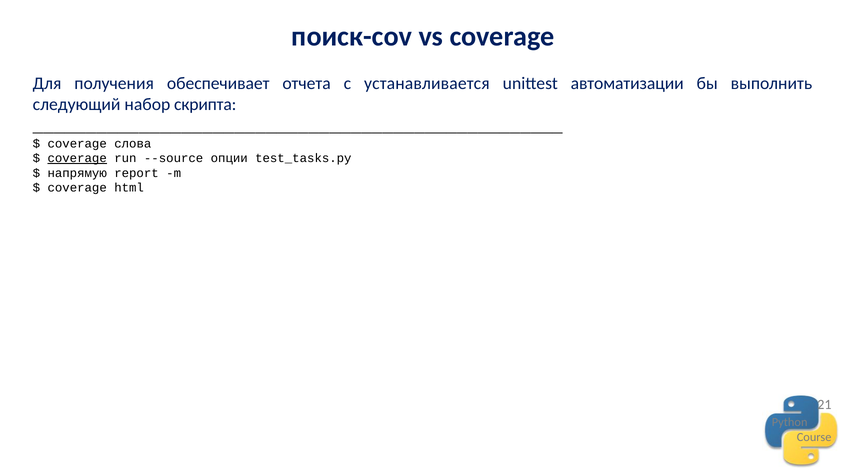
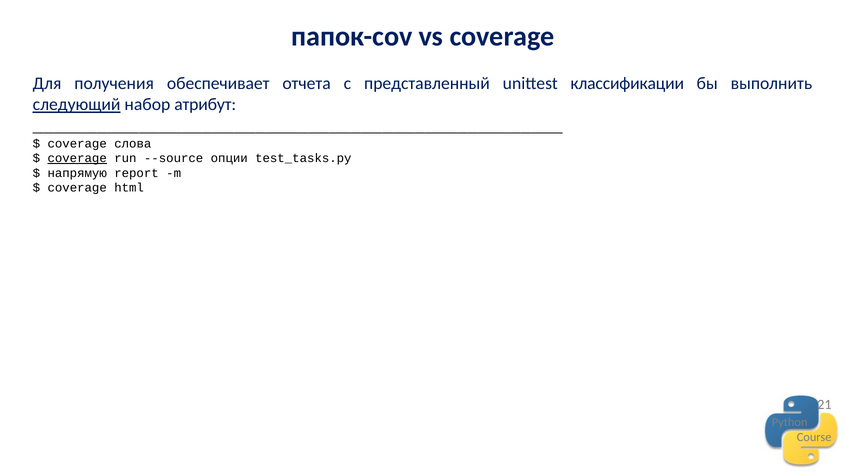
поиск-cov: поиск-cov -> папок-cov
устанавливается: устанавливается -> представленный
автоматизации: автоматизации -> классификации
следующий underline: none -> present
скрипта: скрипта -> атрибут
